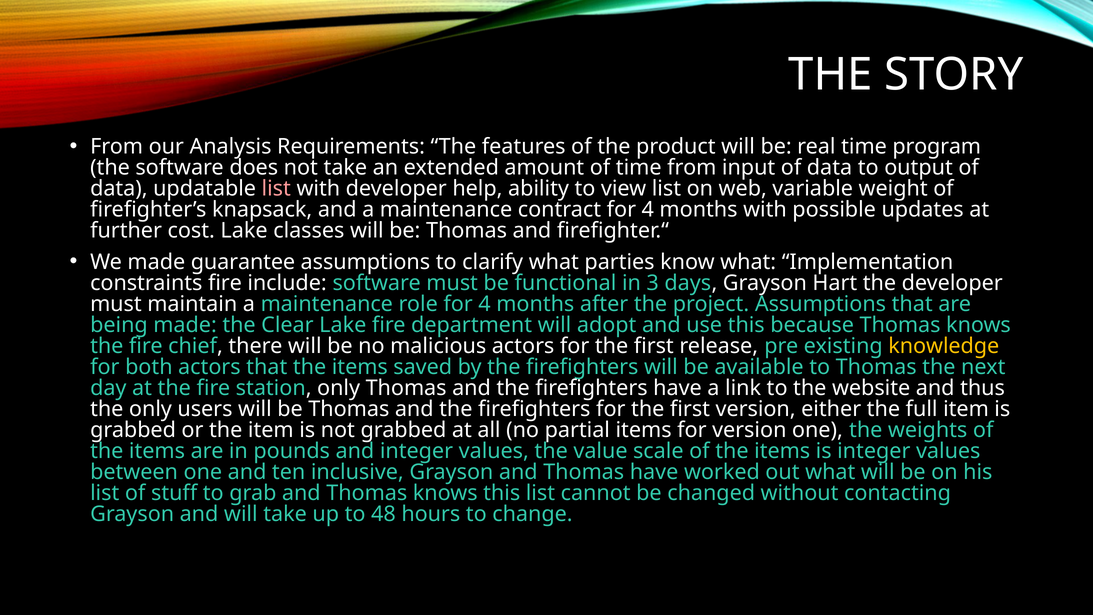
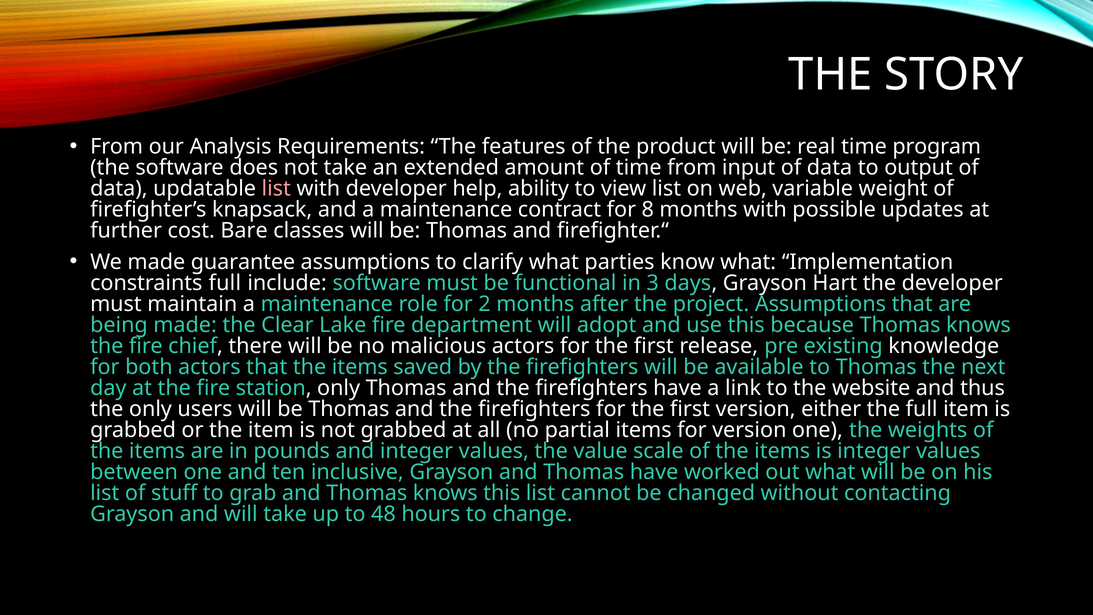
contract for 4: 4 -> 8
cost Lake: Lake -> Bare
constraints fire: fire -> full
role for 4: 4 -> 2
knowledge colour: yellow -> white
